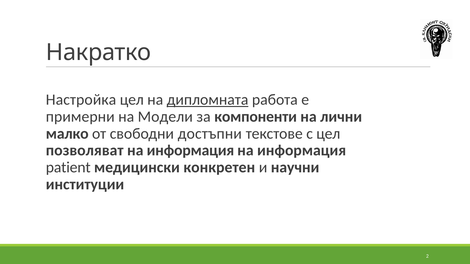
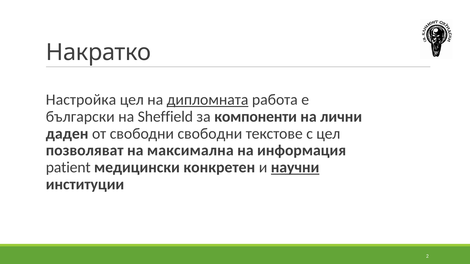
примерни: примерни -> български
Модели: Модели -> Sheffield
малко: малко -> даден
свободни достъпни: достъпни -> свободни
информация at (190, 151): информация -> максимална
научни underline: none -> present
